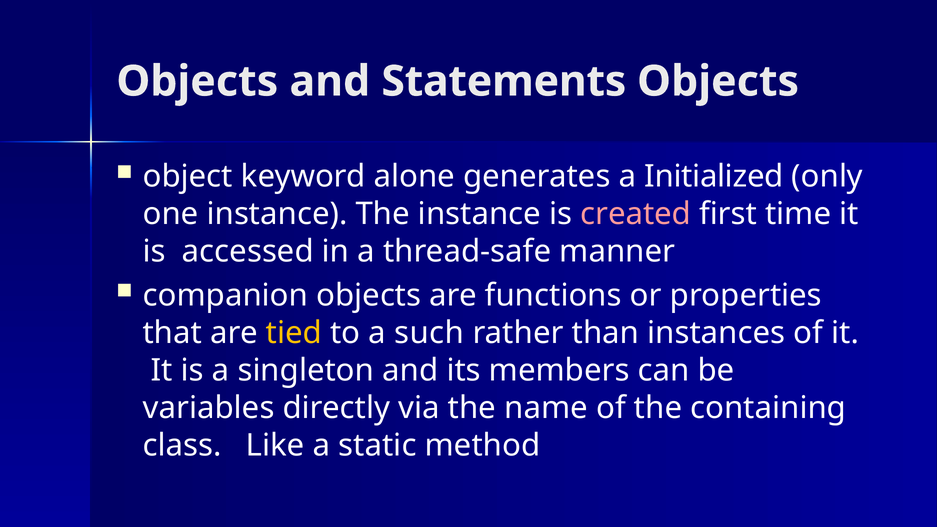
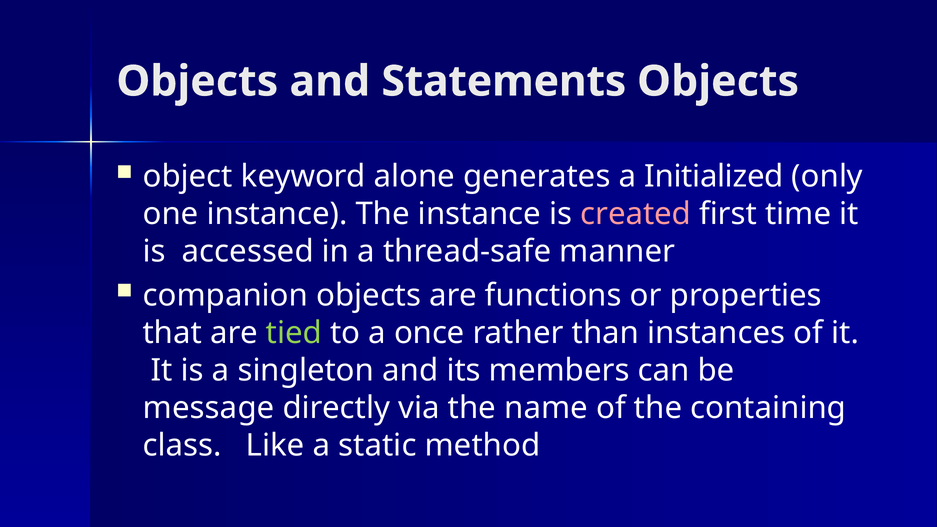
tied colour: yellow -> light green
such: such -> once
variables: variables -> message
